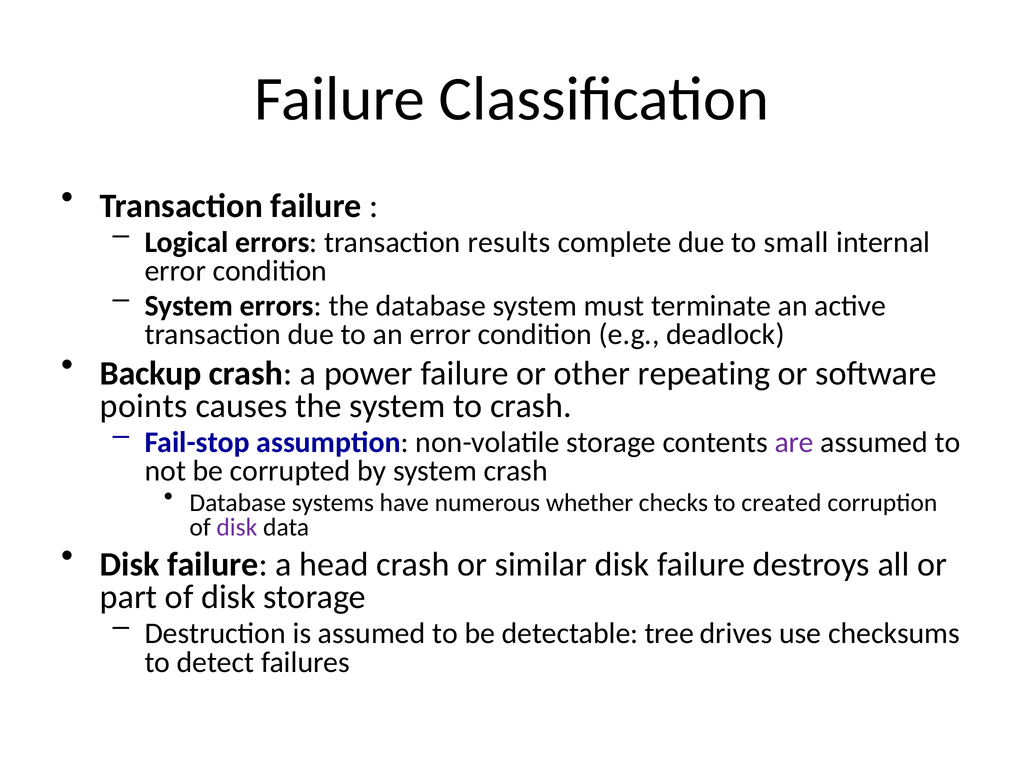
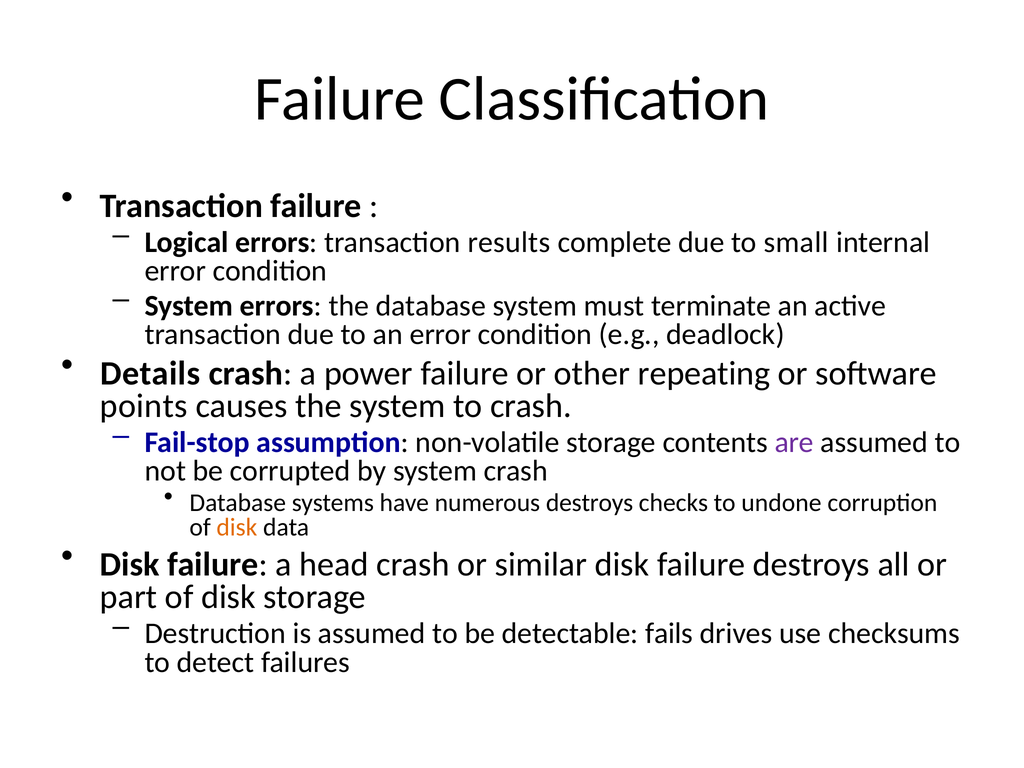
Backup: Backup -> Details
numerous whether: whether -> destroys
created: created -> undone
disk at (237, 527) colour: purple -> orange
tree: tree -> fails
